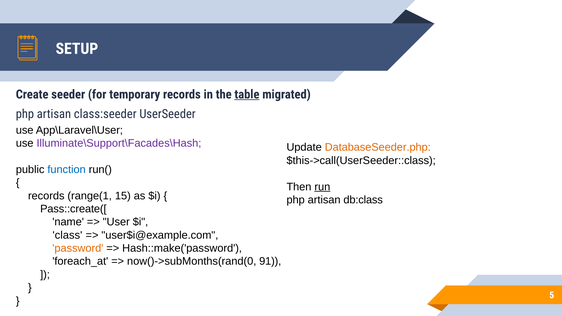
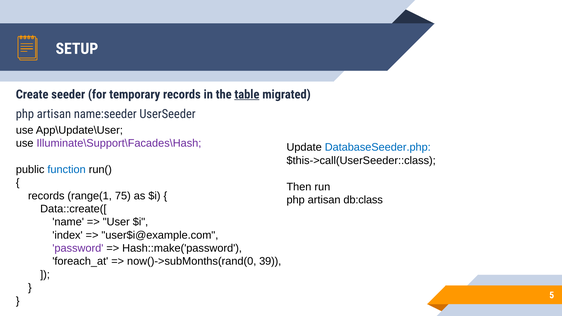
class:seeder: class:seeder -> name:seeder
App\Laravel\User: App\Laravel\User -> App\Update\User
DatabaseSeeder.php colour: orange -> blue
run underline: present -> none
15: 15 -> 75
Pass::create([: Pass::create([ -> Data::create([
class: class -> index
password colour: orange -> purple
91: 91 -> 39
